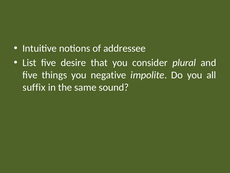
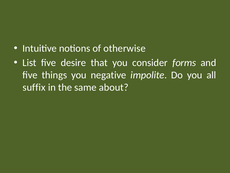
addressee: addressee -> otherwise
plural: plural -> forms
sound: sound -> about
